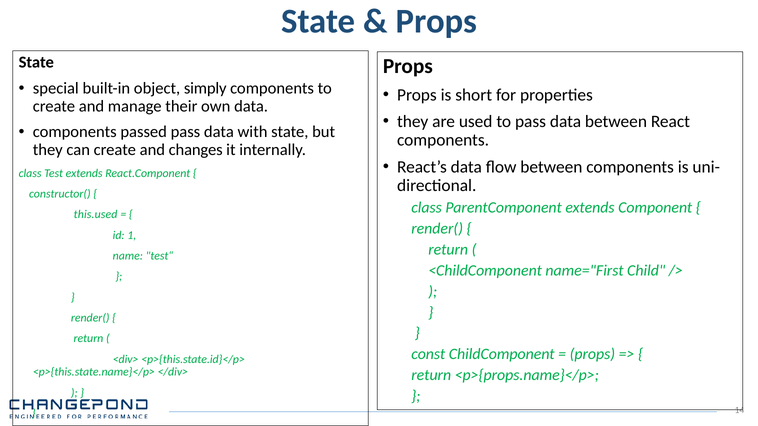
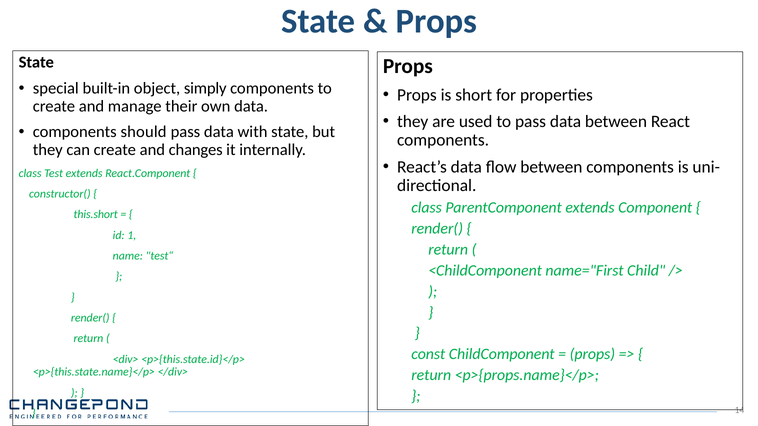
passed: passed -> should
this.used: this.used -> this.short
